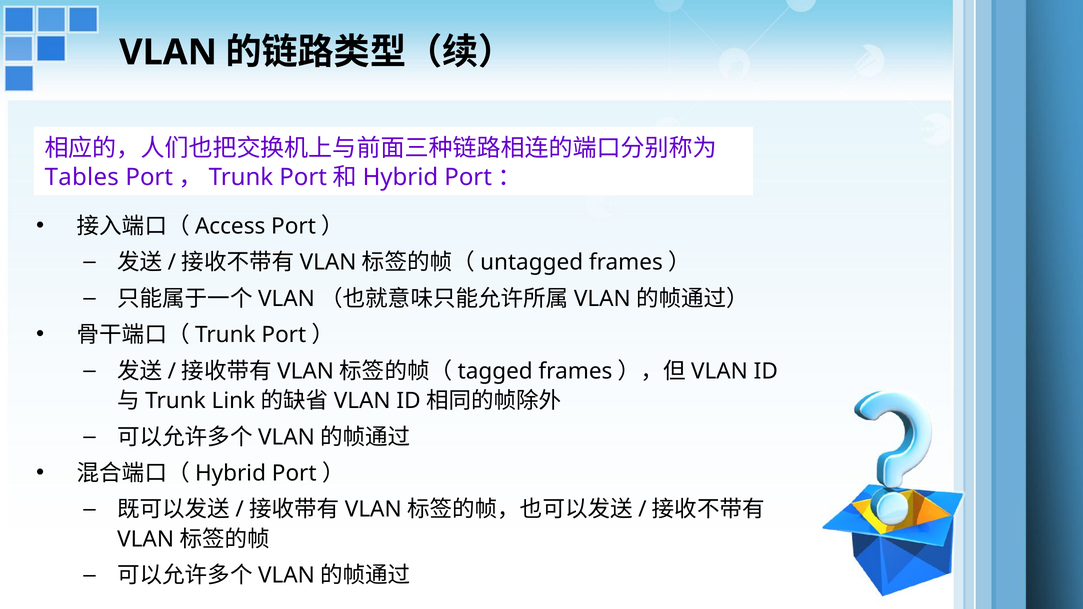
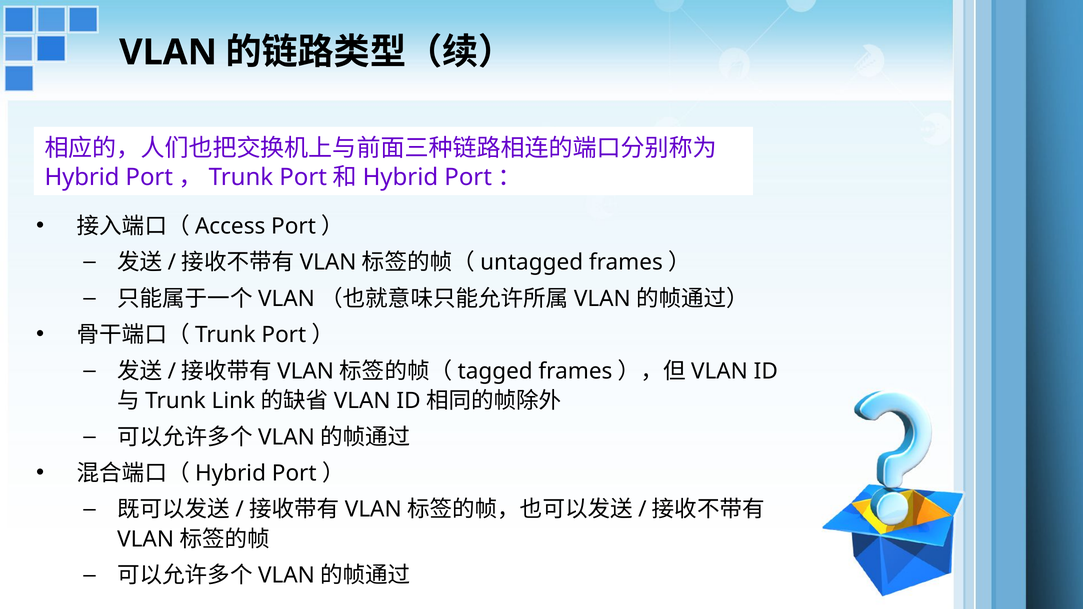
Tables: Tables -> Hybrid
